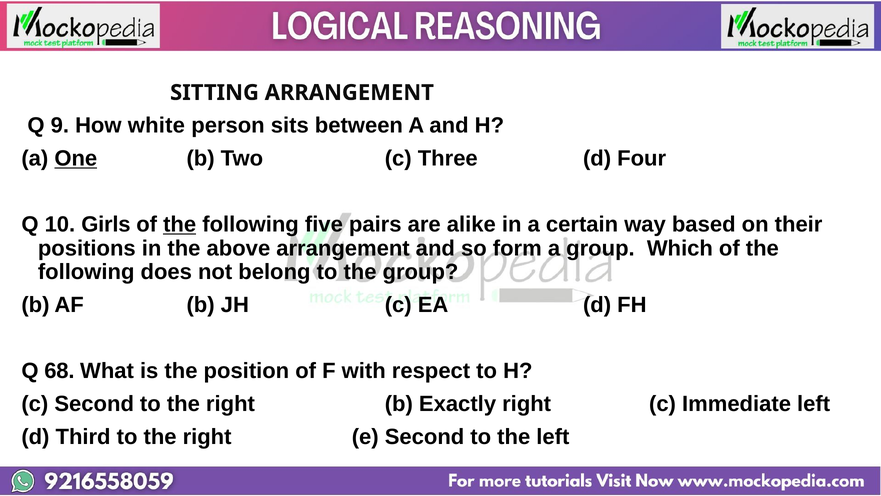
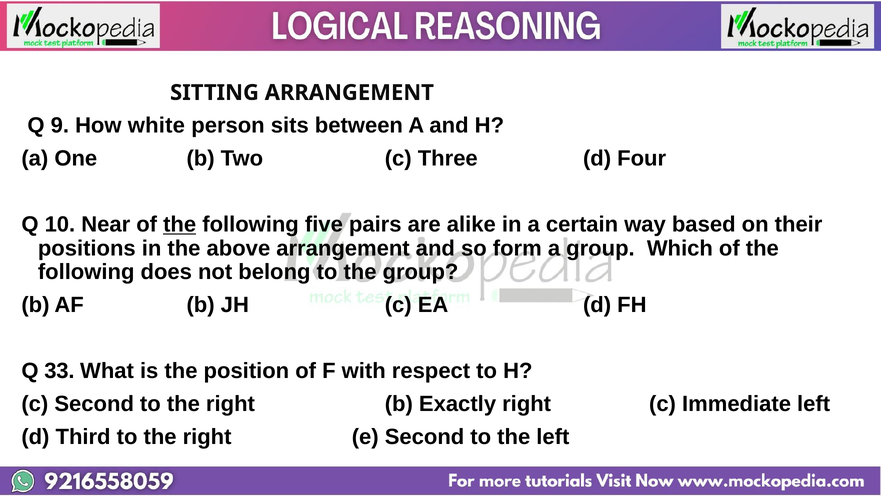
One underline: present -> none
Girls: Girls -> Near
68: 68 -> 33
